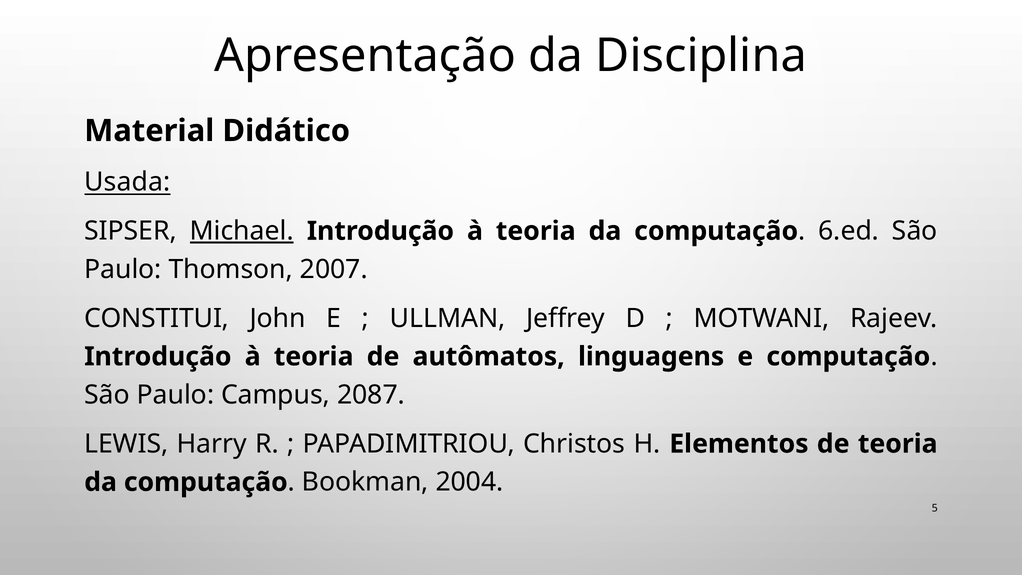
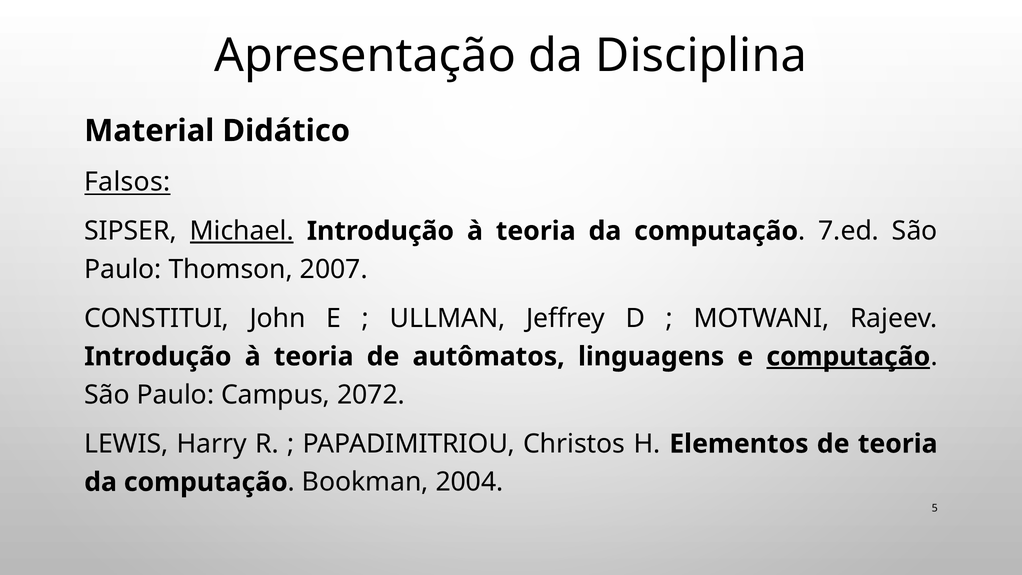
Usada: Usada -> Falsos
6.ed: 6.ed -> 7.ed
computação at (848, 357) underline: none -> present
2087: 2087 -> 2072
